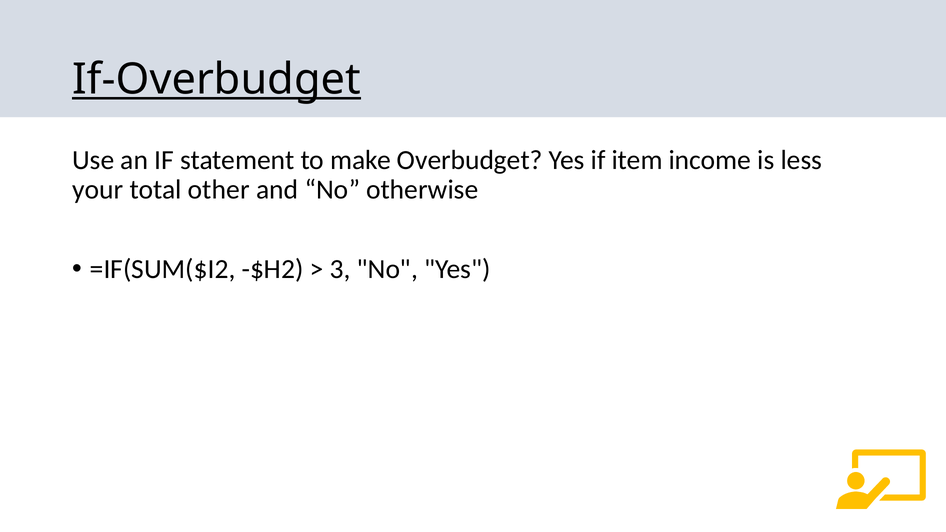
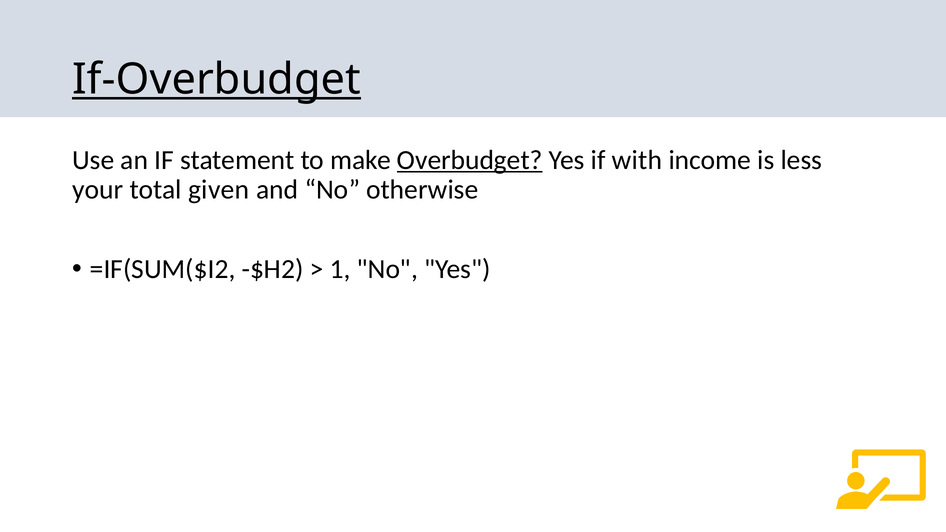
Overbudget underline: none -> present
item: item -> with
other: other -> given
3: 3 -> 1
